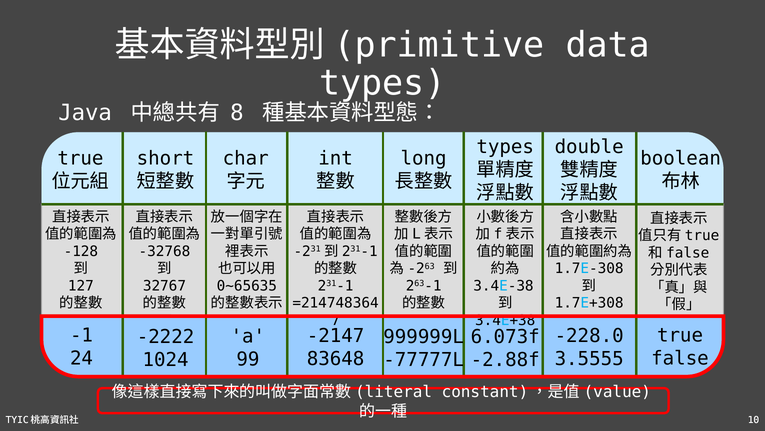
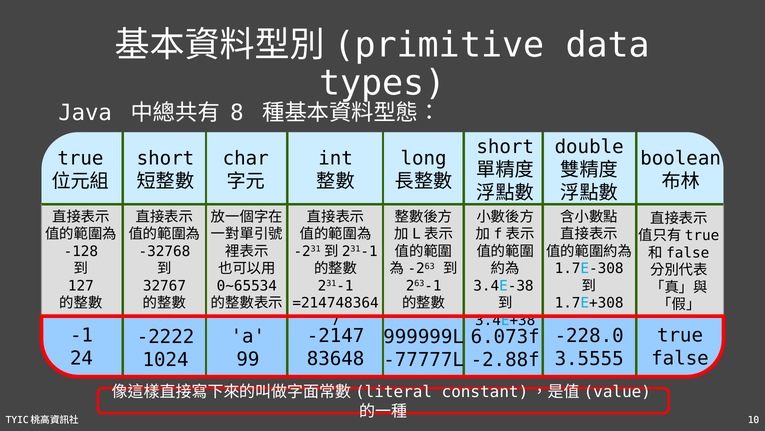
types at (505, 147): types -> short
0~65635: 0~65635 -> 0~65534
